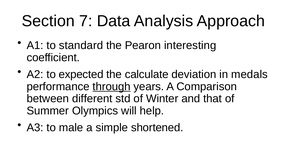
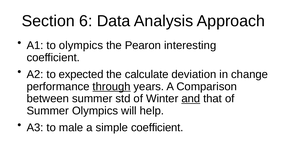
7: 7 -> 6
to standard: standard -> olympics
medals: medals -> change
between different: different -> summer
and underline: none -> present
simple shortened: shortened -> coefficient
